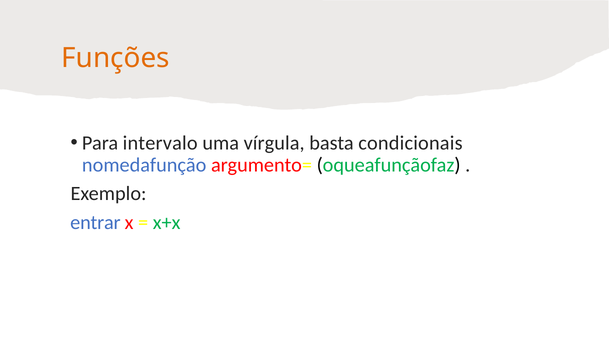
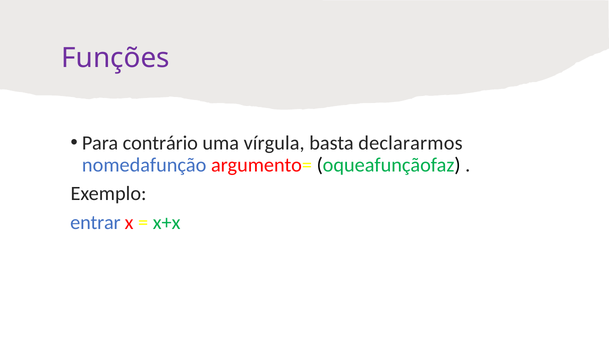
Funções colour: orange -> purple
intervalo: intervalo -> contrário
condicionais: condicionais -> declararmos
